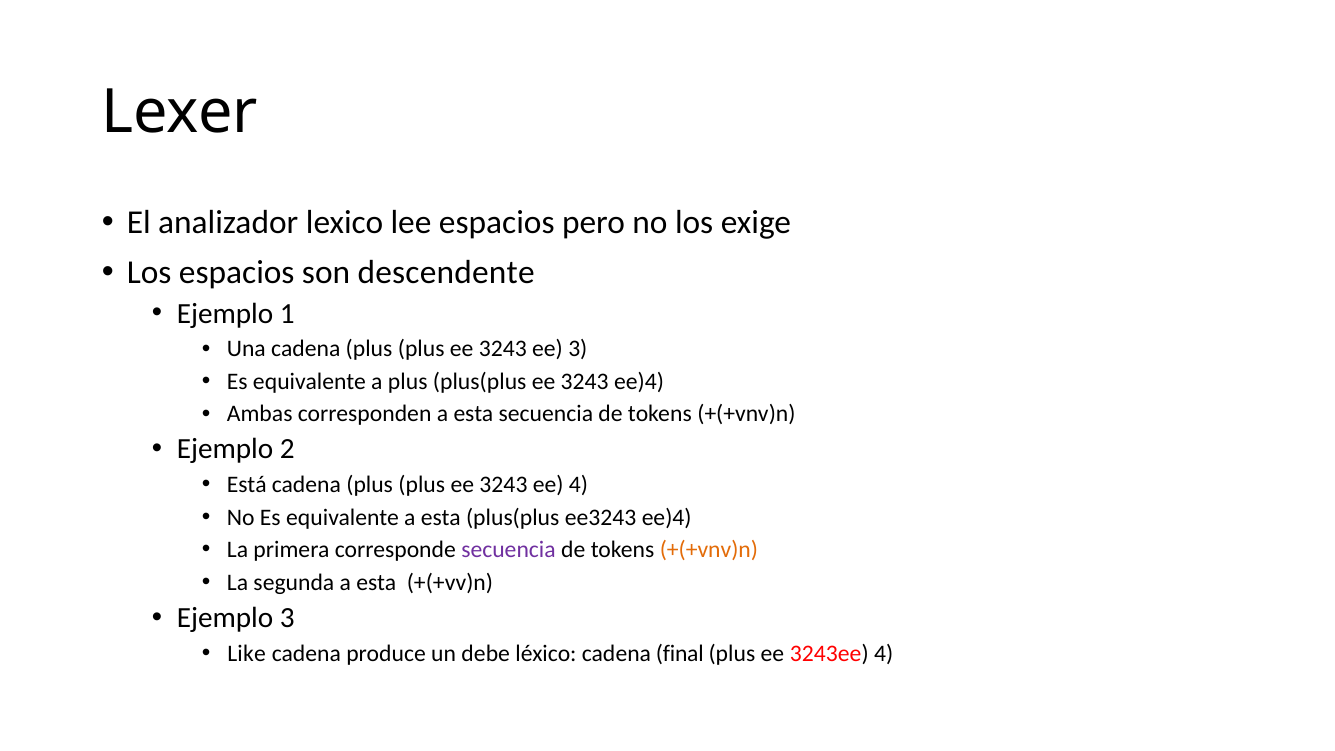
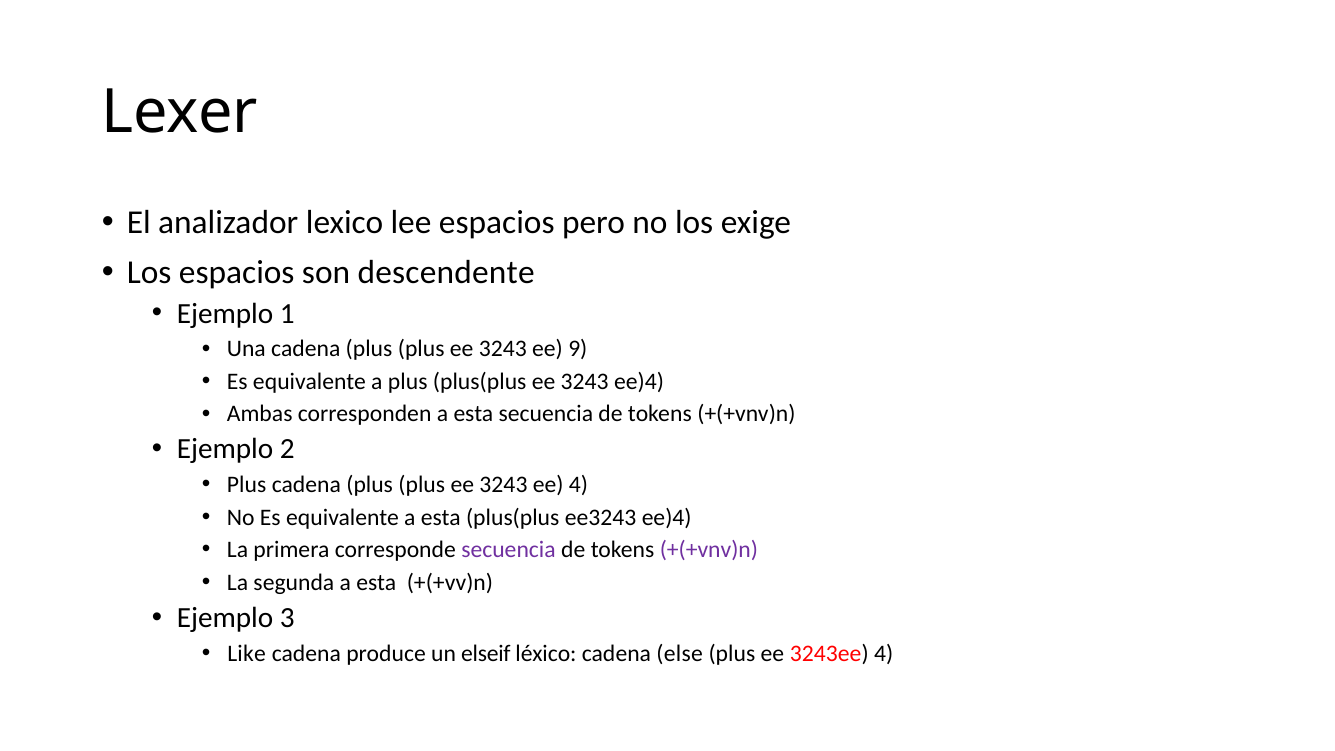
ee 3: 3 -> 9
Está at (247, 485): Está -> Plus
+(+vnv)n at (709, 550) colour: orange -> purple
debe: debe -> elseif
final: final -> else
